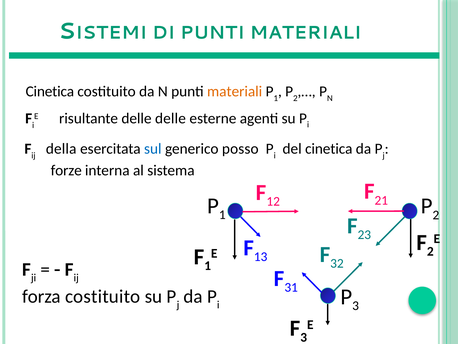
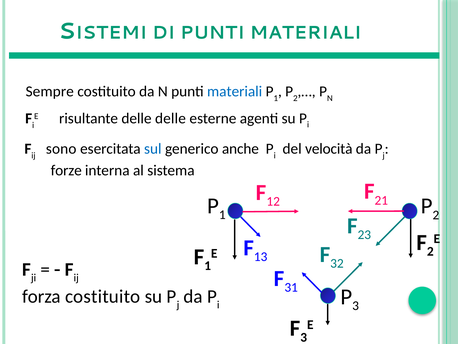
Cinetica at (50, 91): Cinetica -> Sempre
materiali at (235, 91) colour: orange -> blue
della: della -> sono
posso: posso -> anche
del cinetica: cinetica -> velocità
